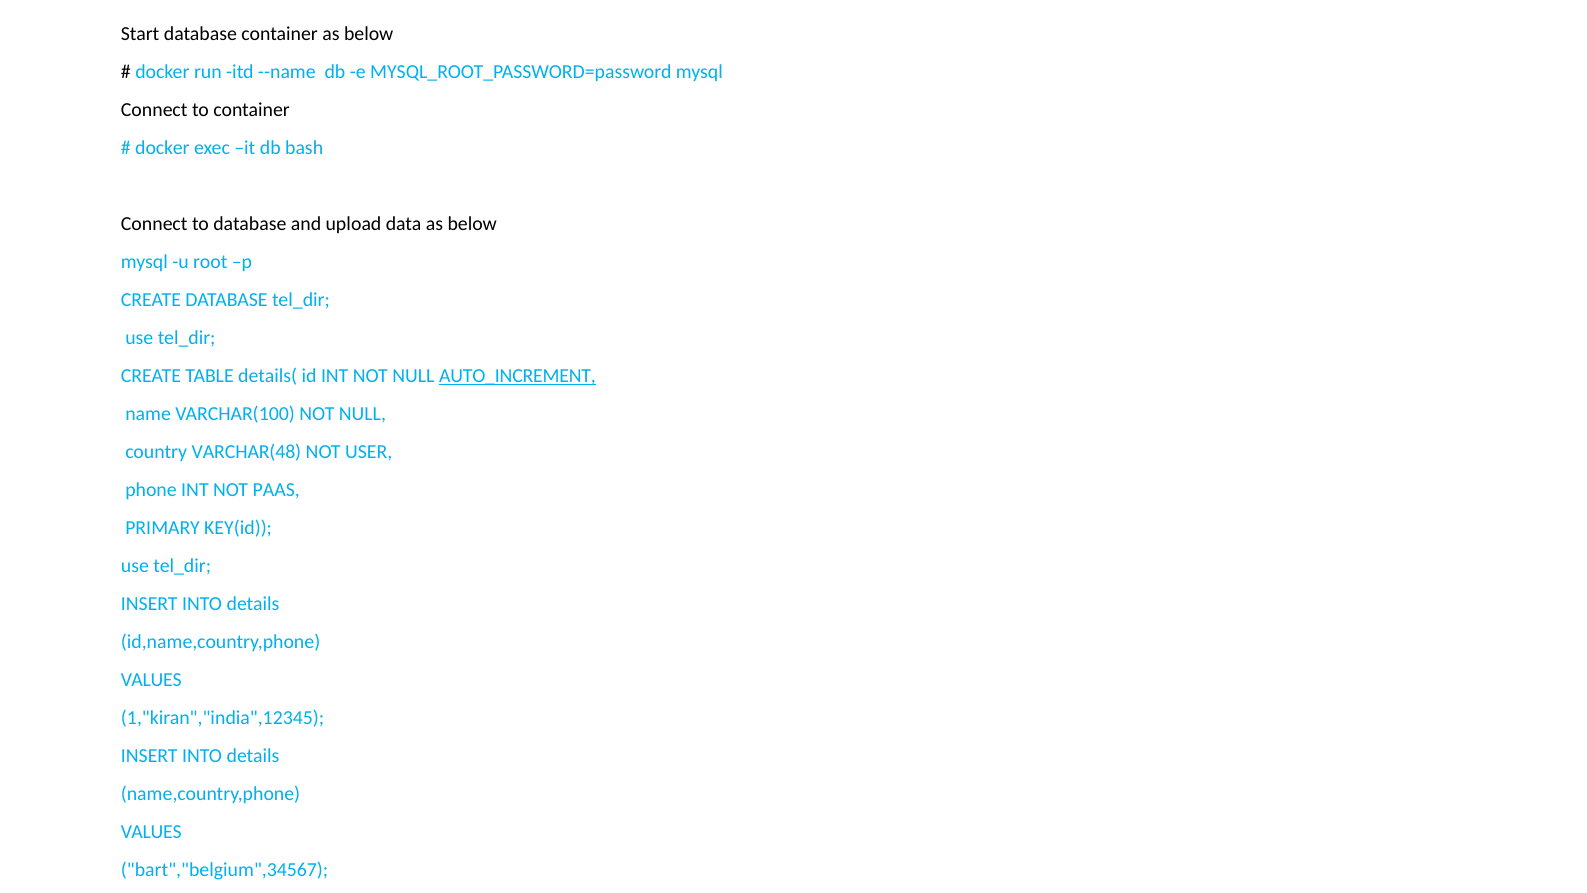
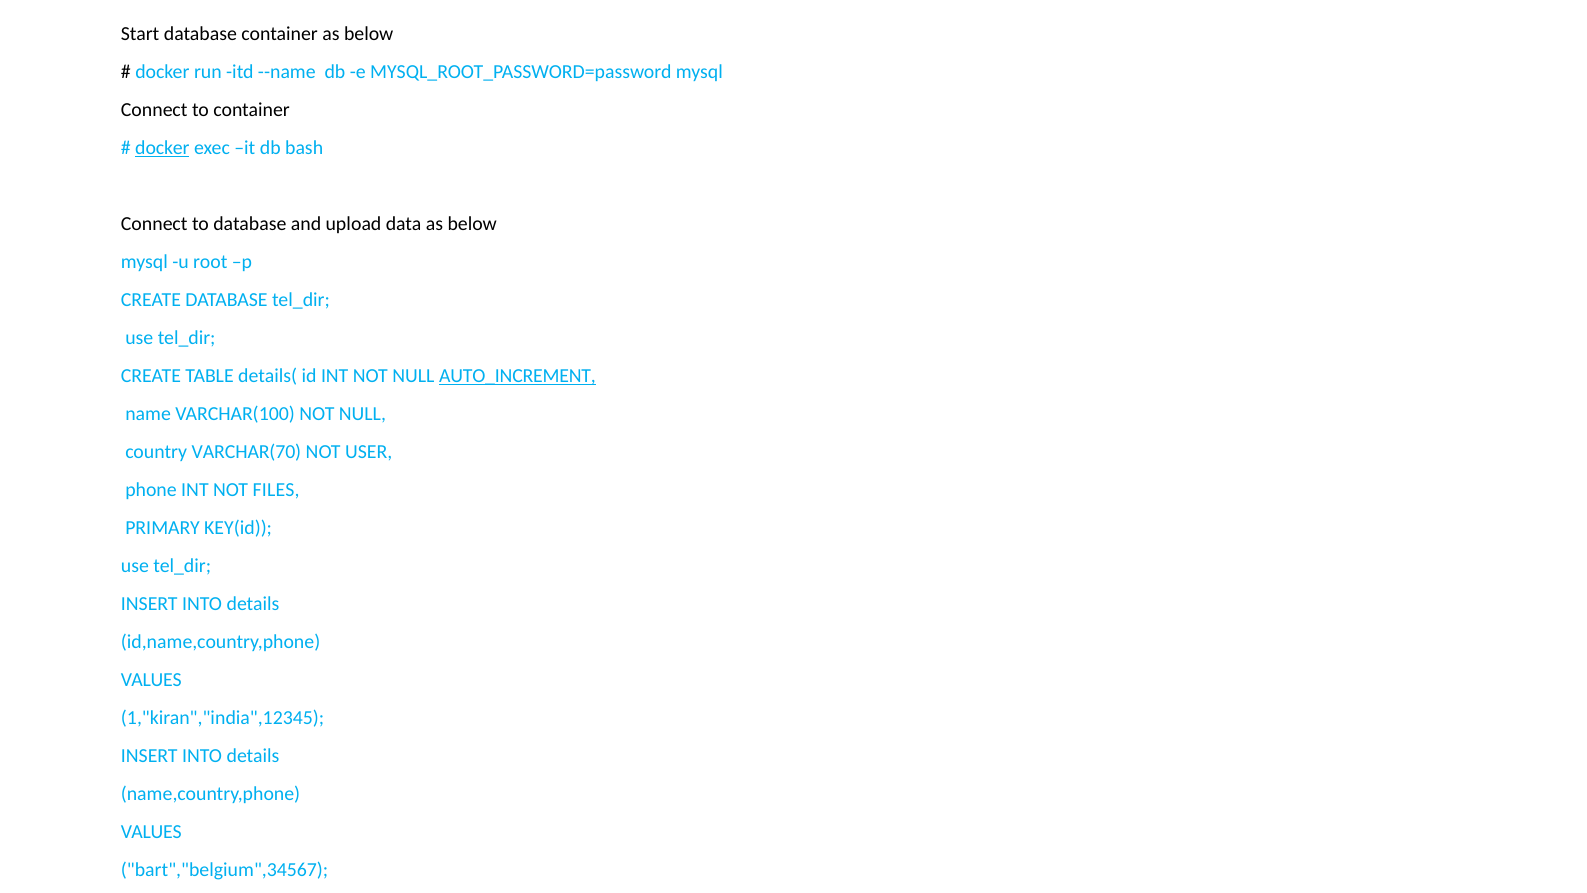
docker at (162, 148) underline: none -> present
VARCHAR(48: VARCHAR(48 -> VARCHAR(70
PAAS: PAAS -> FILES
